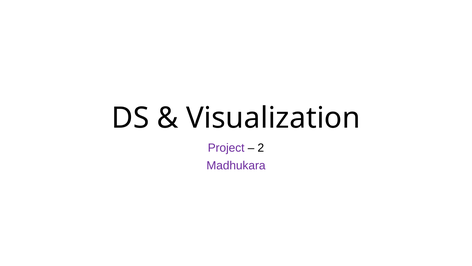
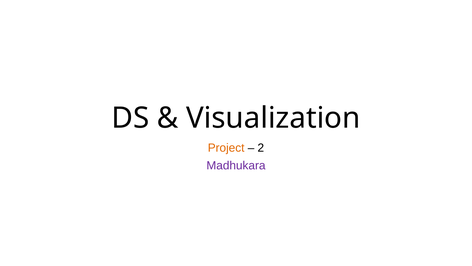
Project colour: purple -> orange
